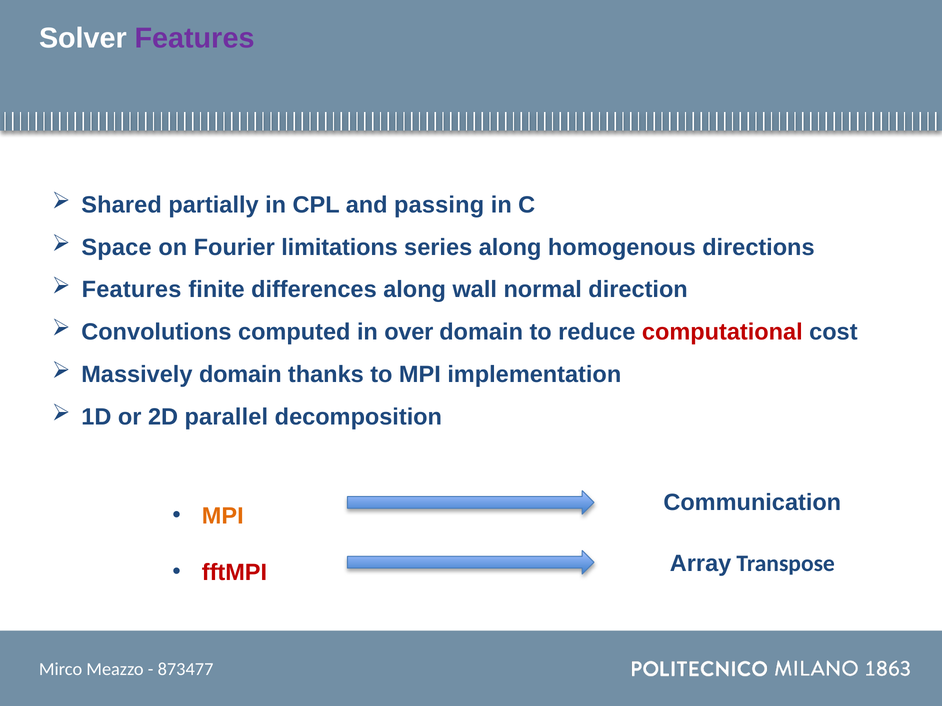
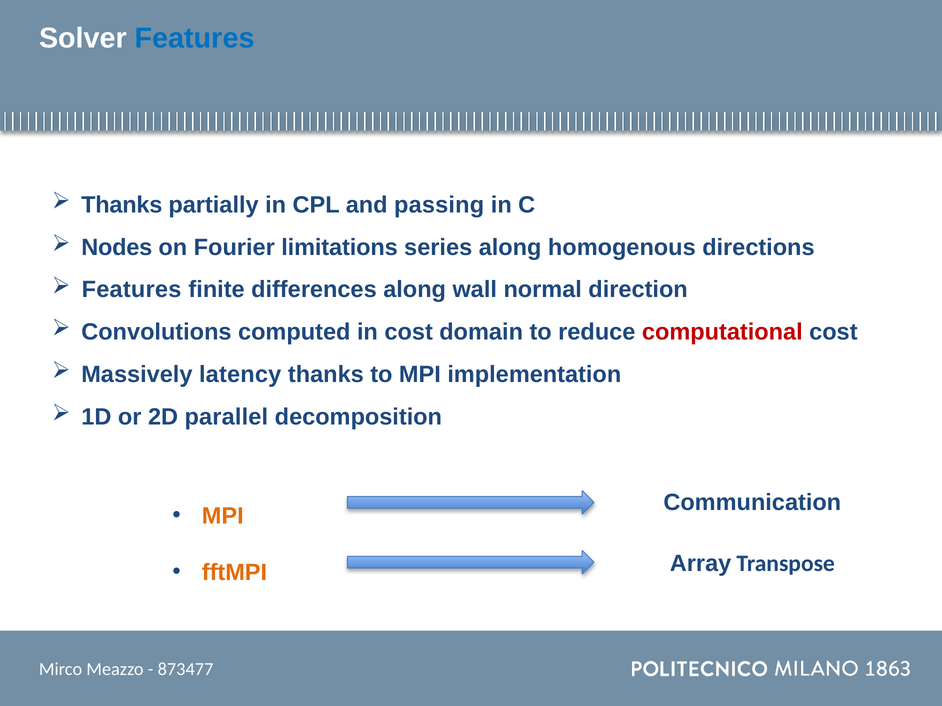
Features at (195, 38) colour: purple -> blue
Shared at (122, 205): Shared -> Thanks
Space: Space -> Nodes
in over: over -> cost
Massively domain: domain -> latency
fftMPI colour: red -> orange
